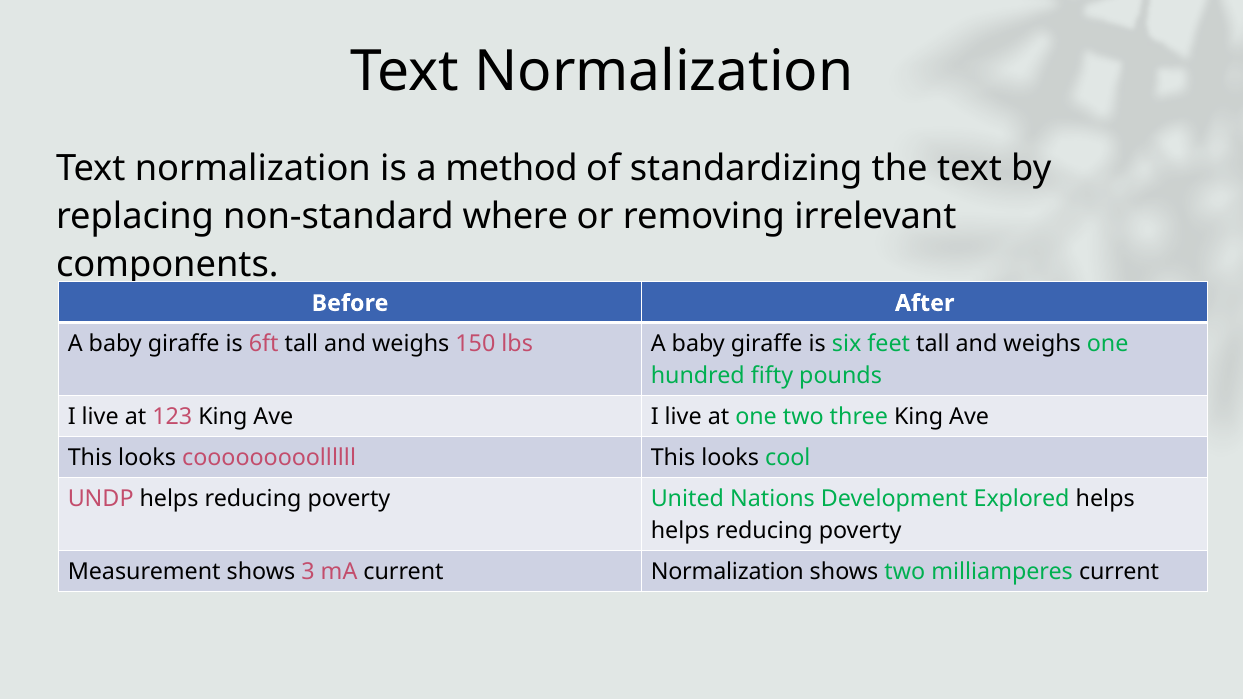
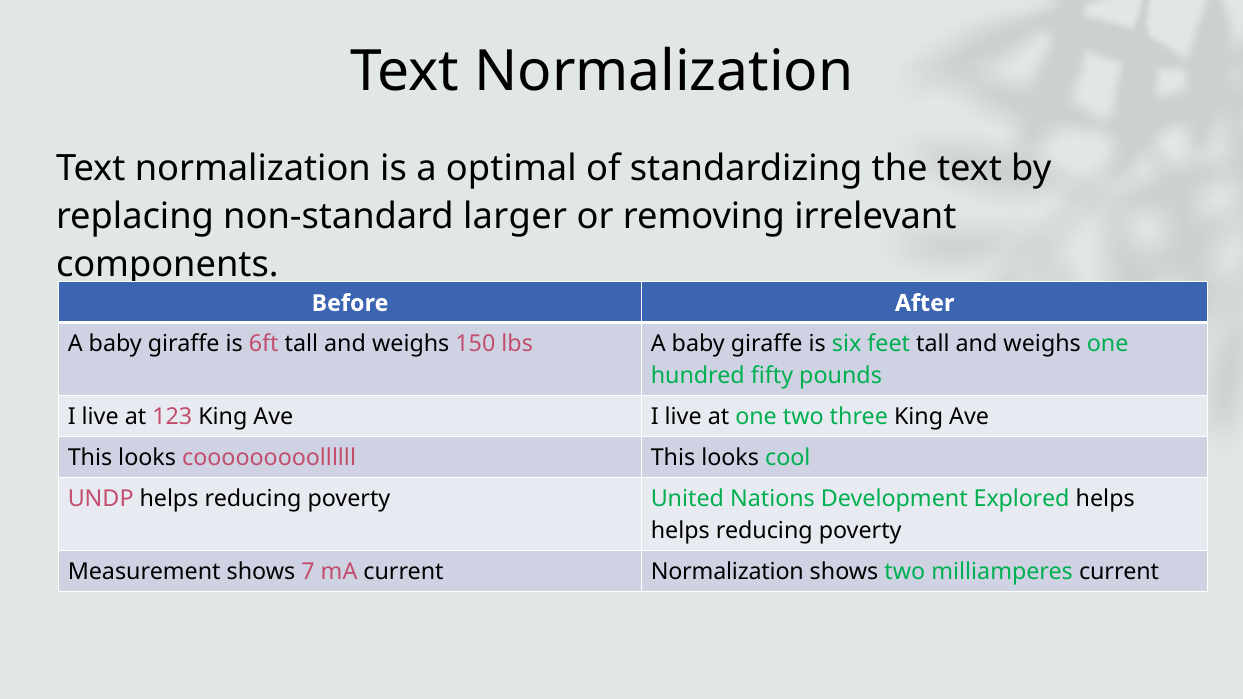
method: method -> optimal
where: where -> larger
3: 3 -> 7
